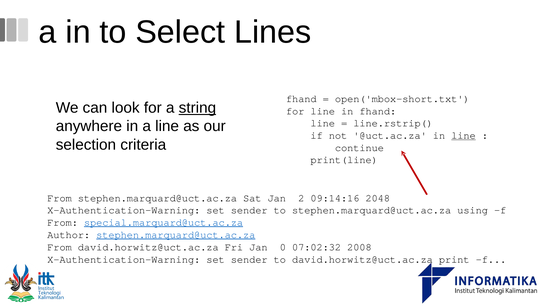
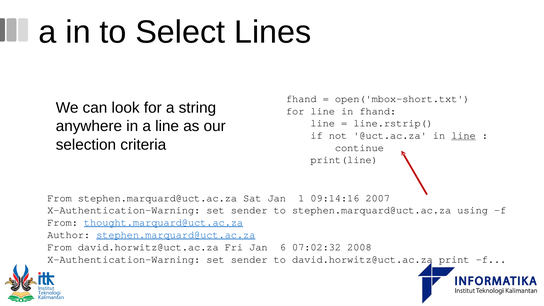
string underline: present -> none
2: 2 -> 1
2048: 2048 -> 2007
special.marquard@uct.ac.za: special.marquard@uct.ac.za -> thought.marquard@uct.ac.za
0: 0 -> 6
